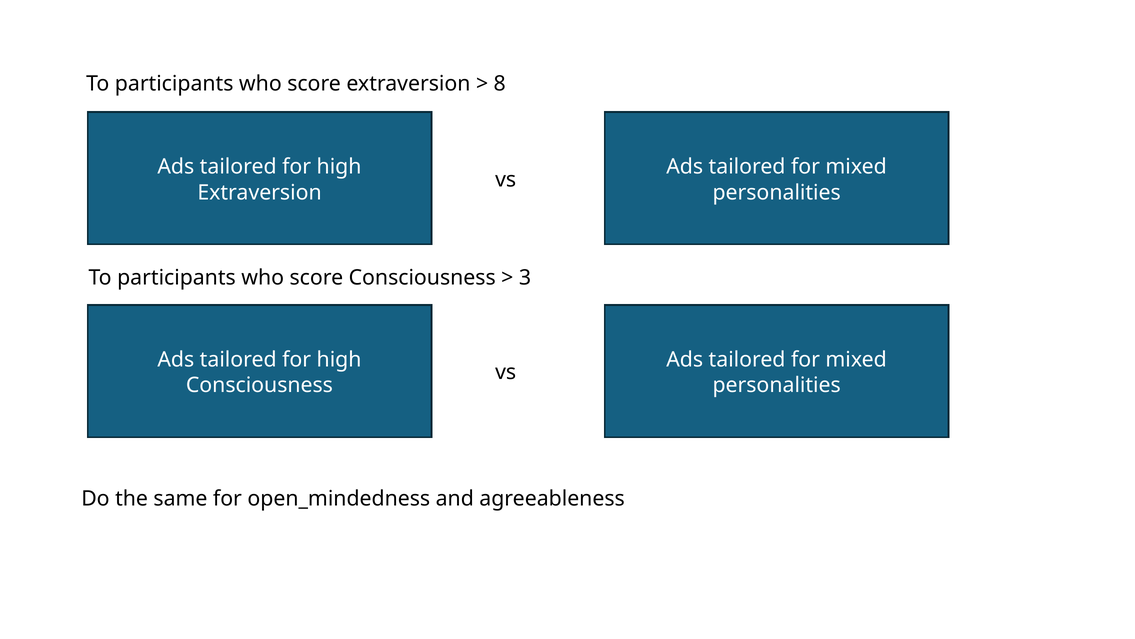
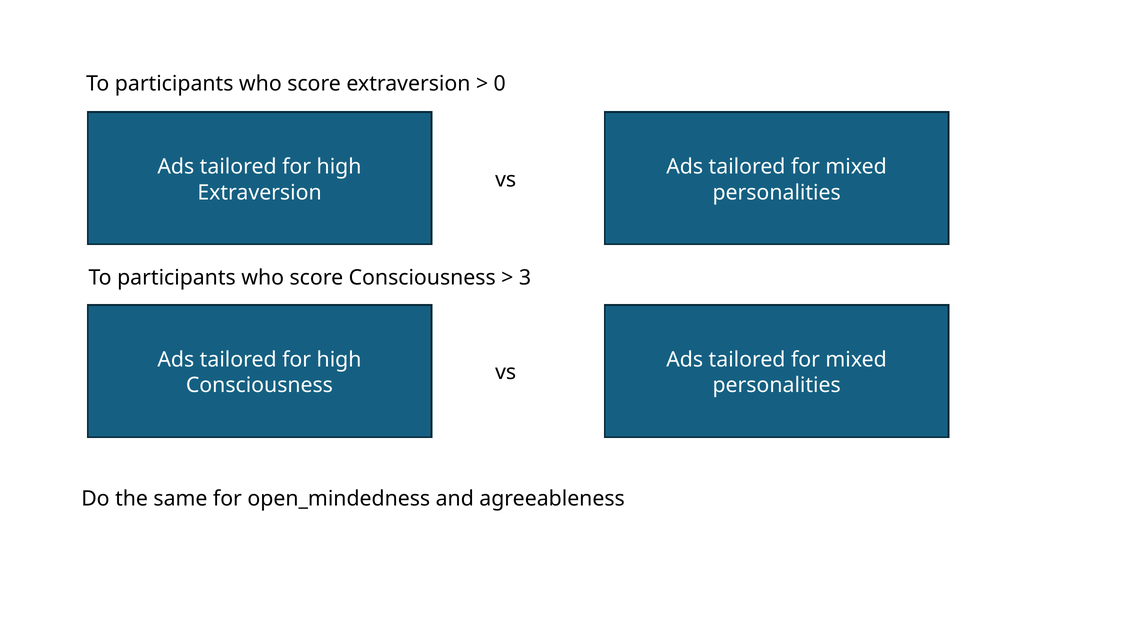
8: 8 -> 0
